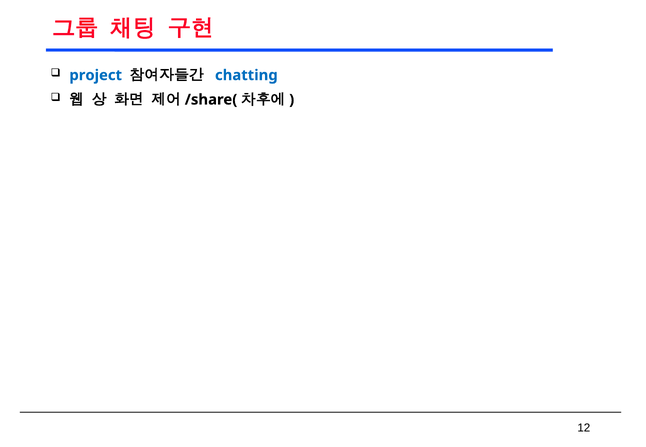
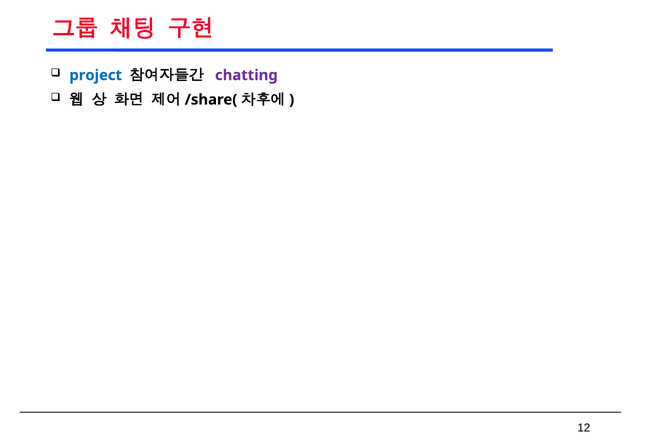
chatting colour: blue -> purple
